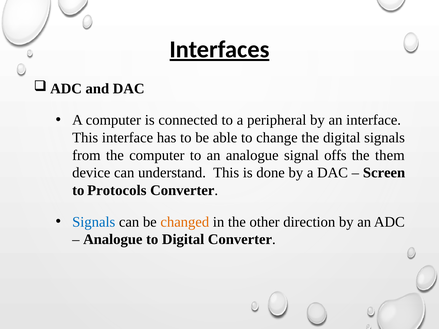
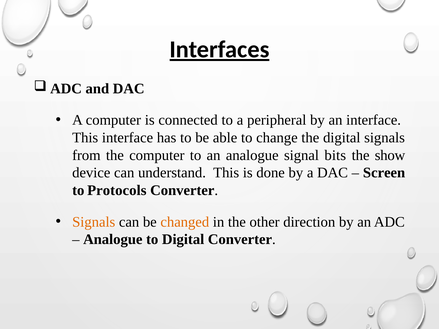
offs: offs -> bits
them: them -> show
Signals at (94, 222) colour: blue -> orange
